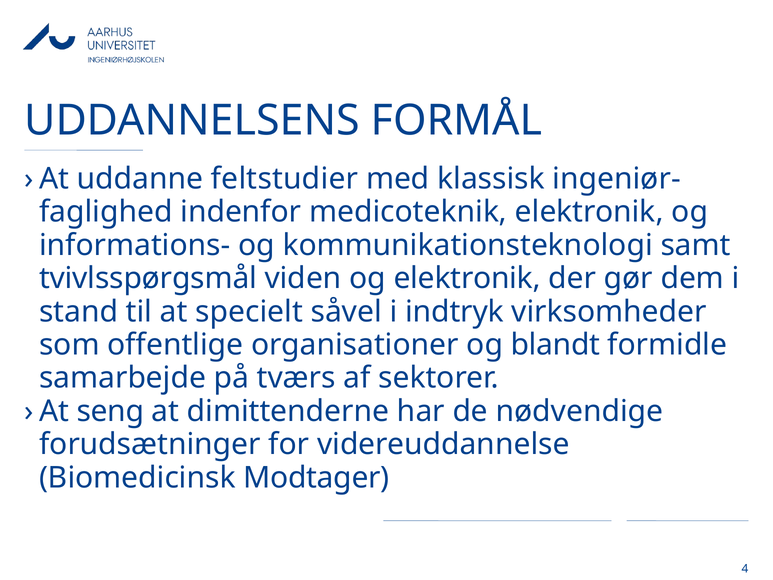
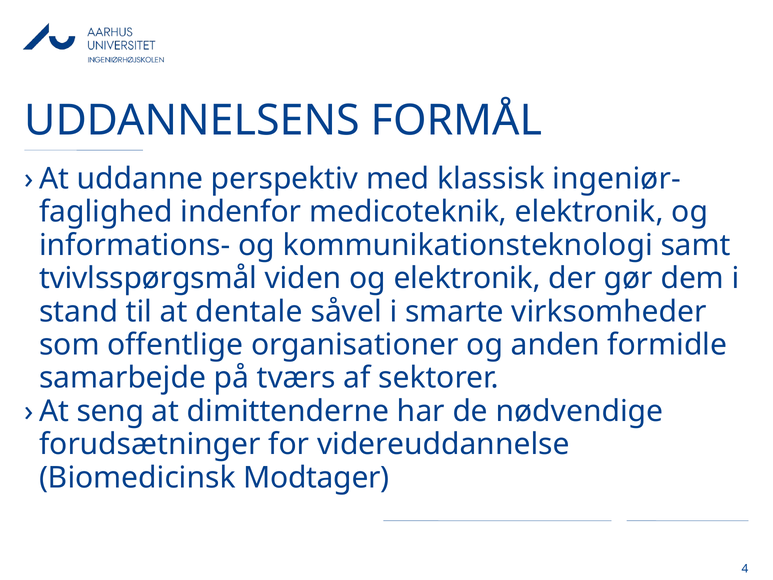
feltstudier: feltstudier -> perspektiv
specielt: specielt -> dentale
indtryk: indtryk -> smarte
blandt: blandt -> anden
